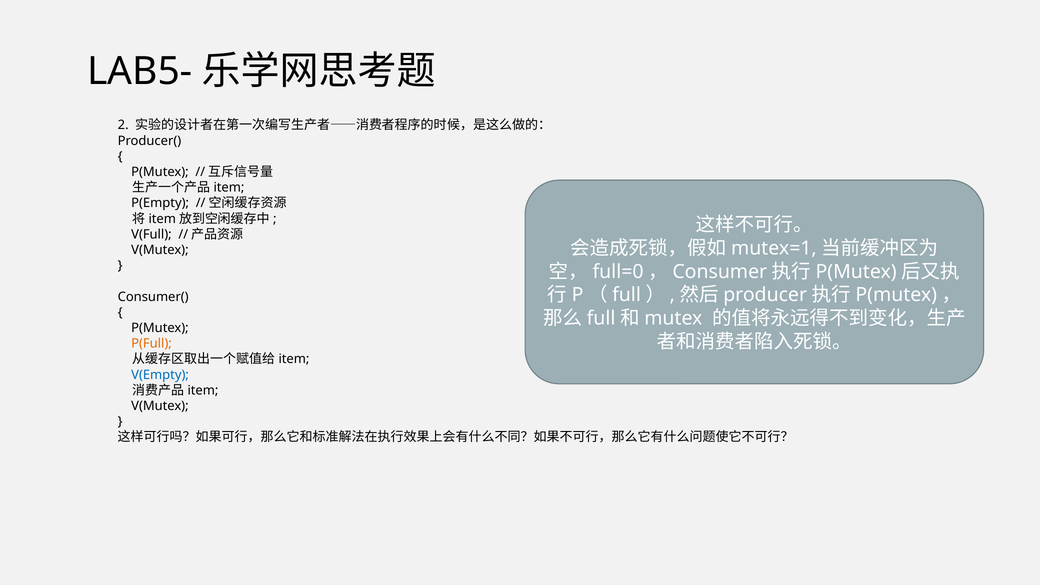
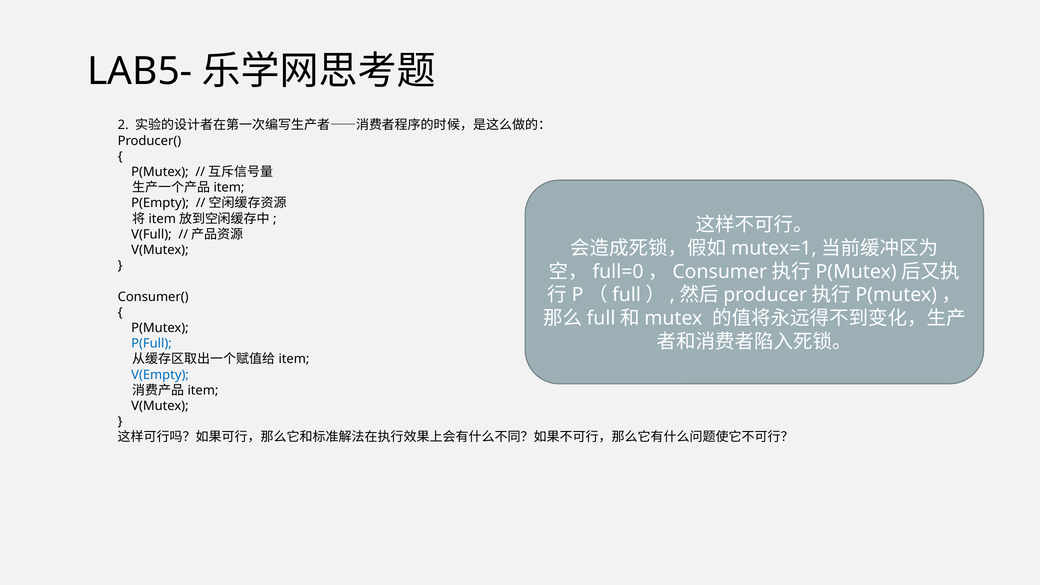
P(Full colour: orange -> blue
